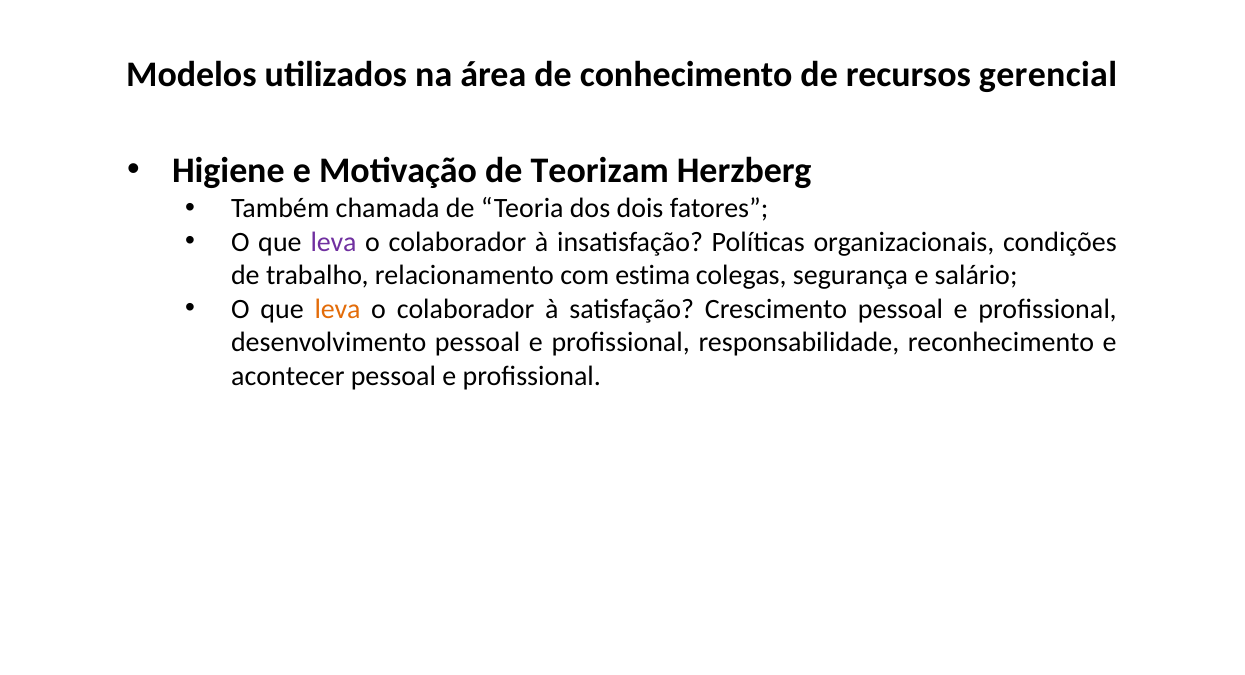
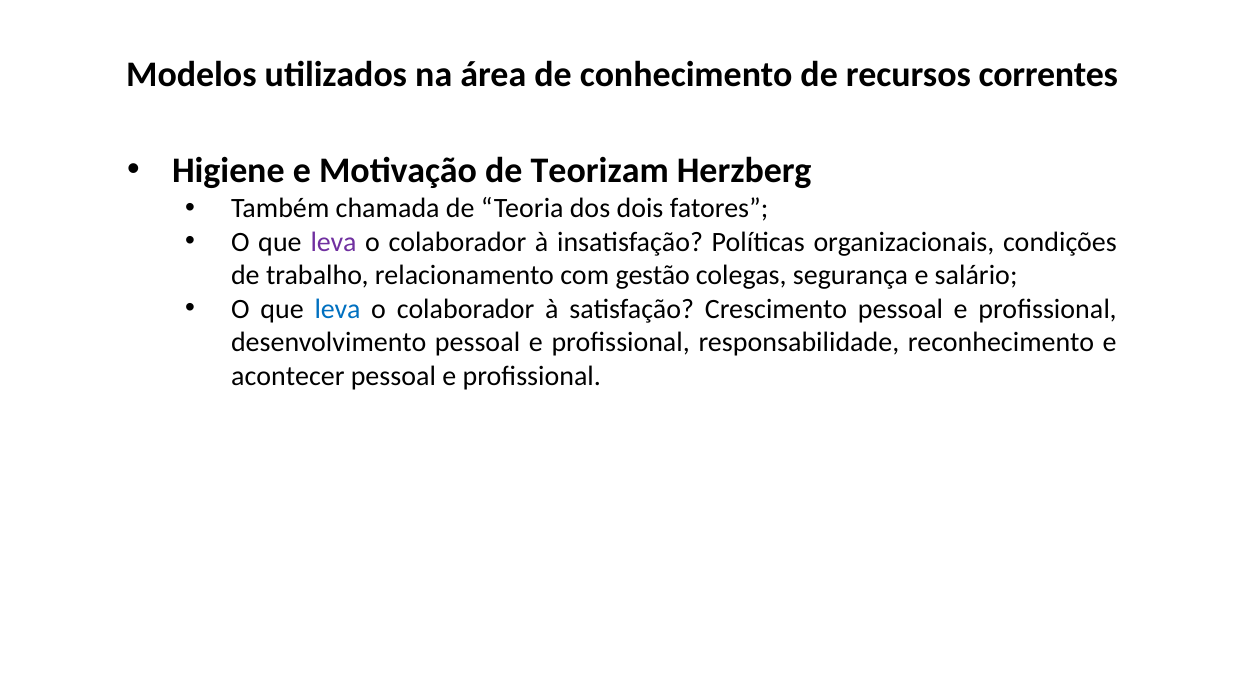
gerencial: gerencial -> correntes
estima: estima -> gestão
leva at (338, 309) colour: orange -> blue
